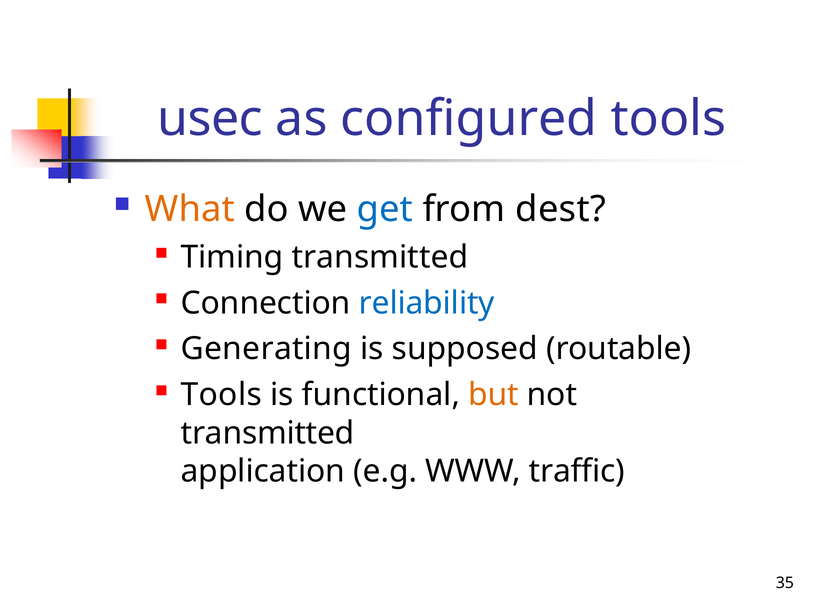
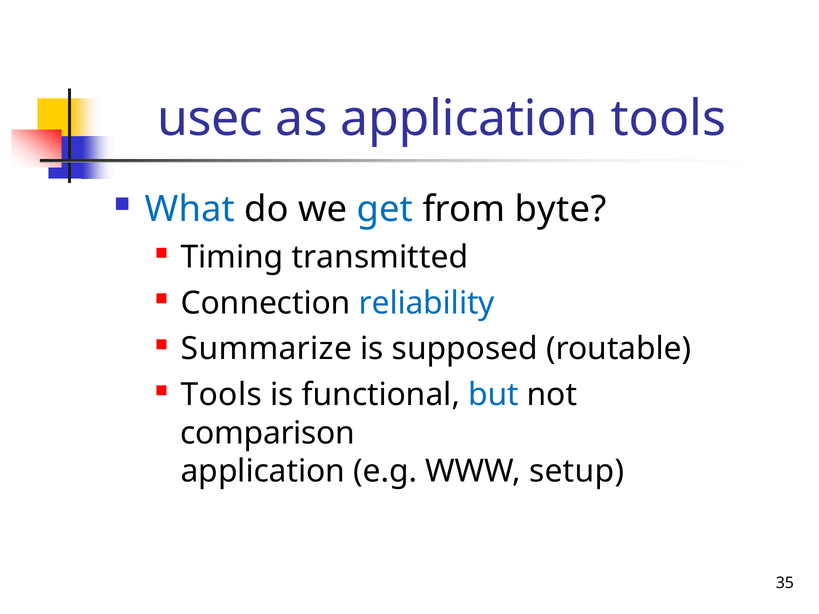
as configured: configured -> application
What colour: orange -> blue
dest: dest -> byte
Generating: Generating -> Summarize
but colour: orange -> blue
transmitted at (268, 433): transmitted -> comparison
traffic: traffic -> setup
